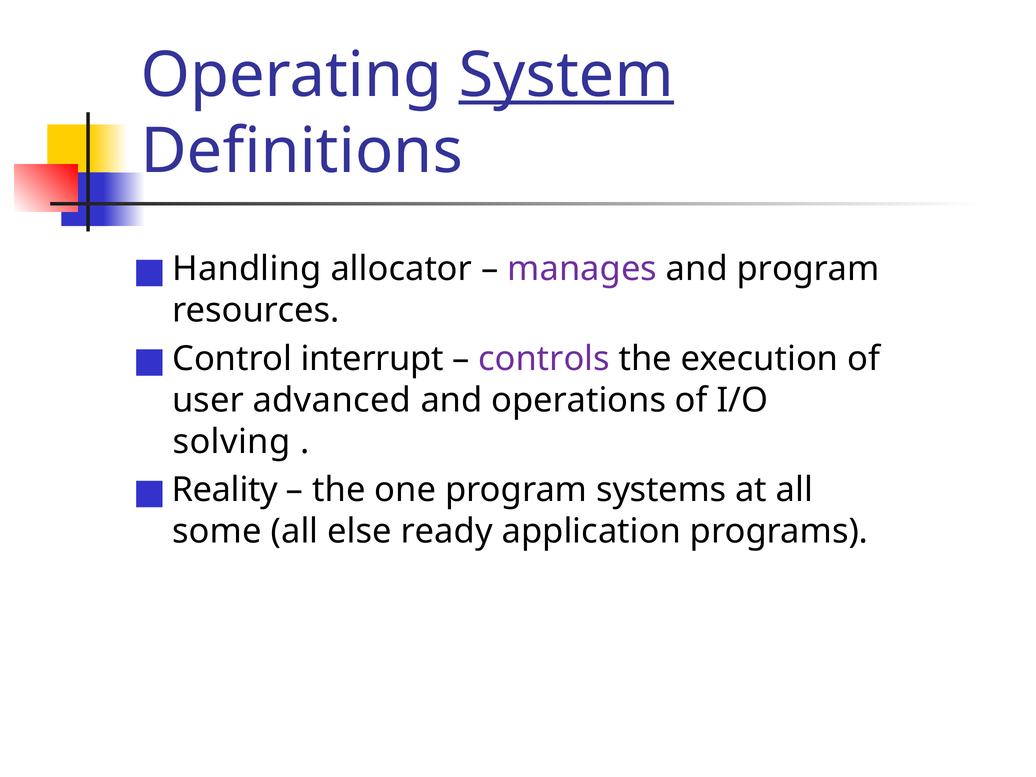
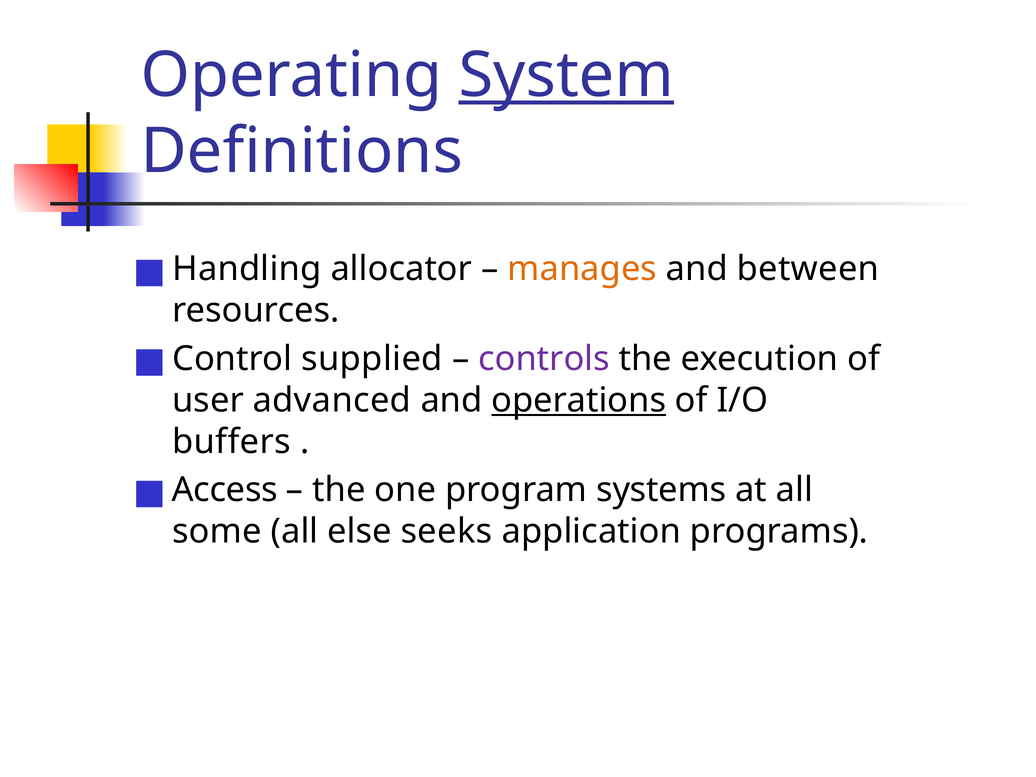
manages colour: purple -> orange
and program: program -> between
interrupt: interrupt -> supplied
operations underline: none -> present
solving: solving -> buffers
Reality: Reality -> Access
ready: ready -> seeks
